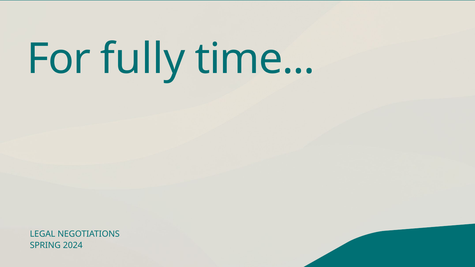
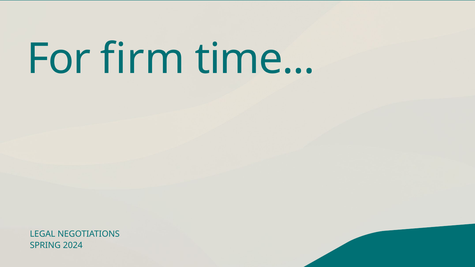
fully: fully -> firm
